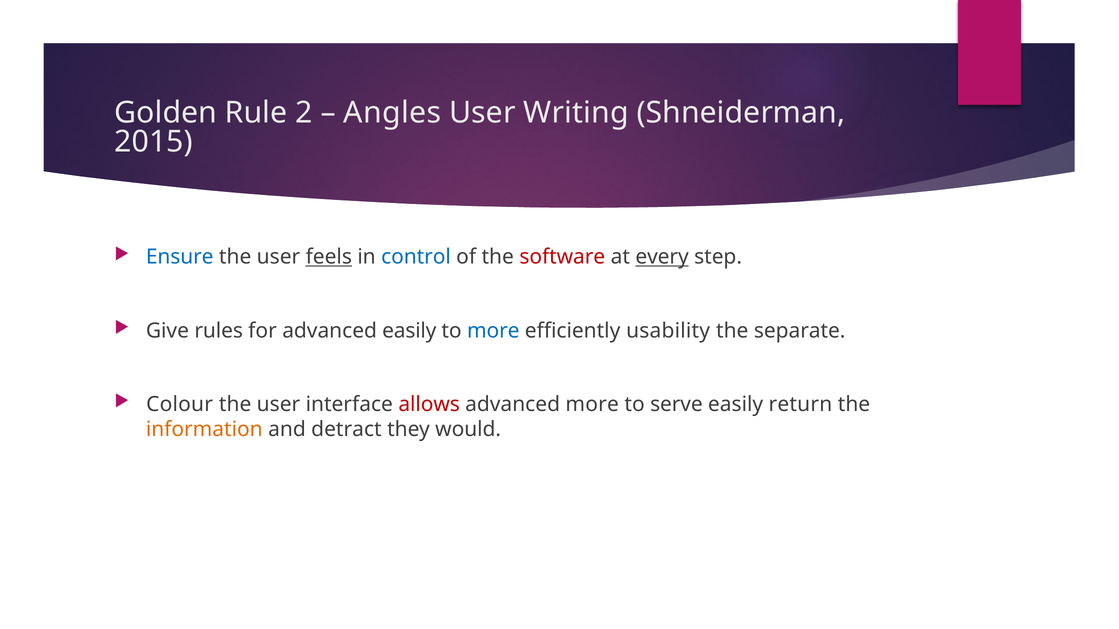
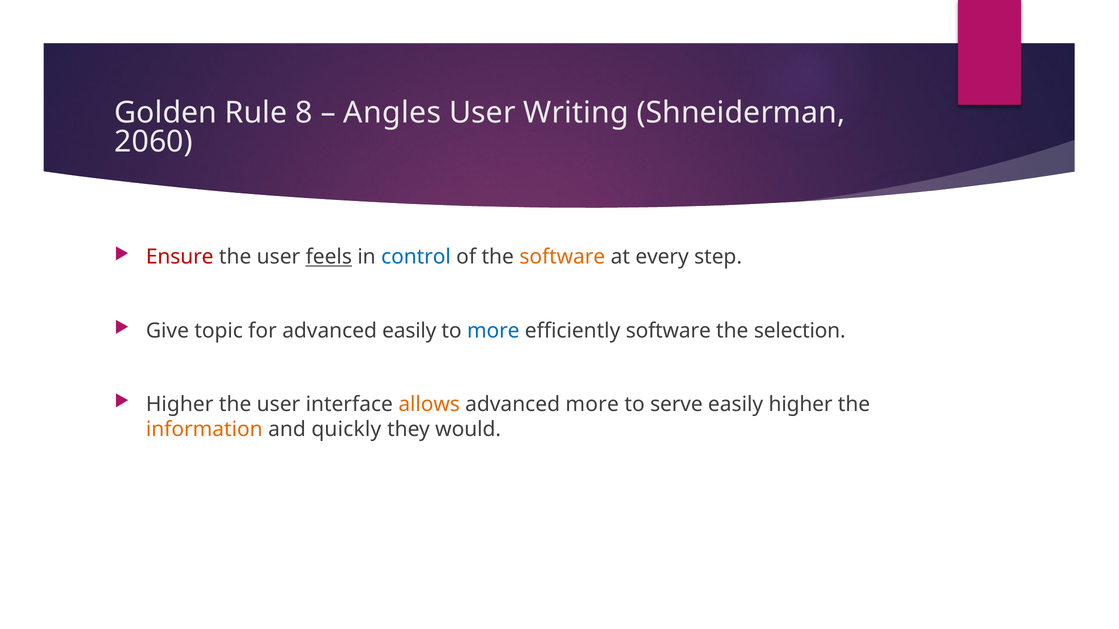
2: 2 -> 8
2015: 2015 -> 2060
Ensure colour: blue -> red
software at (562, 257) colour: red -> orange
every underline: present -> none
rules: rules -> topic
efficiently usability: usability -> software
separate: separate -> selection
Colour at (180, 405): Colour -> Higher
allows colour: red -> orange
easily return: return -> higher
detract: detract -> quickly
